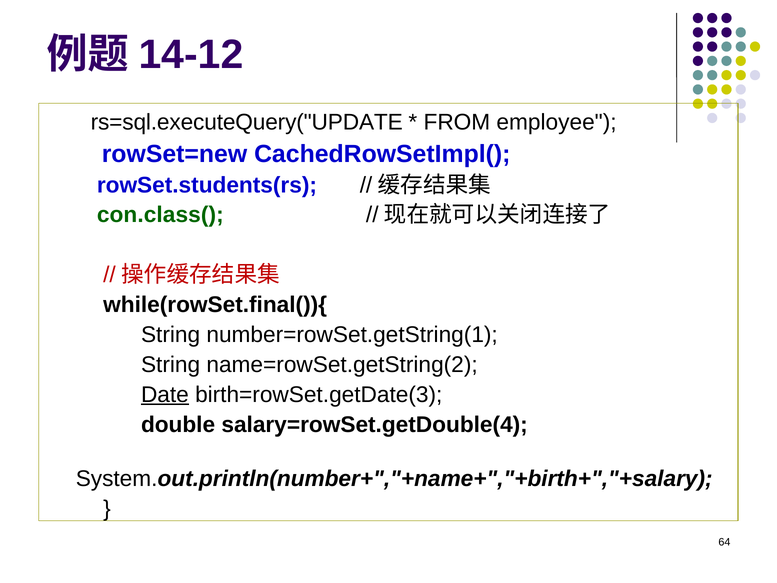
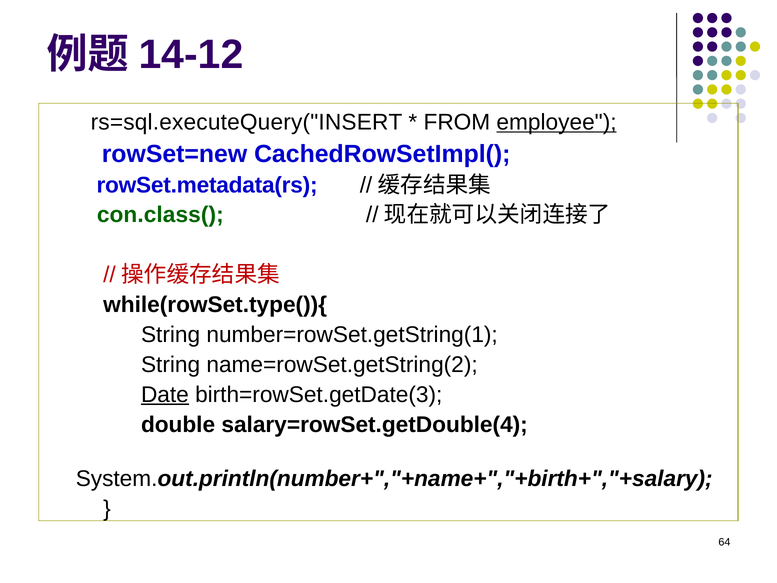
rs=sql.executeQuery("UPDATE: rs=sql.executeQuery("UPDATE -> rs=sql.executeQuery("INSERT
employee underline: none -> present
rowSet.students(rs: rowSet.students(rs -> rowSet.metadata(rs
while(rowSet.final()){: while(rowSet.final()){ -> while(rowSet.type()){
